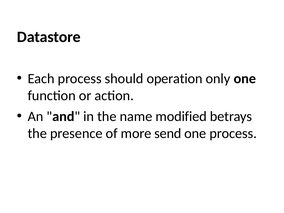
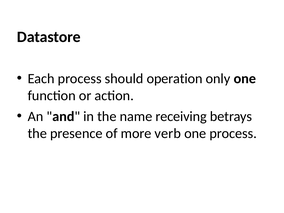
modified: modified -> receiving
send: send -> verb
